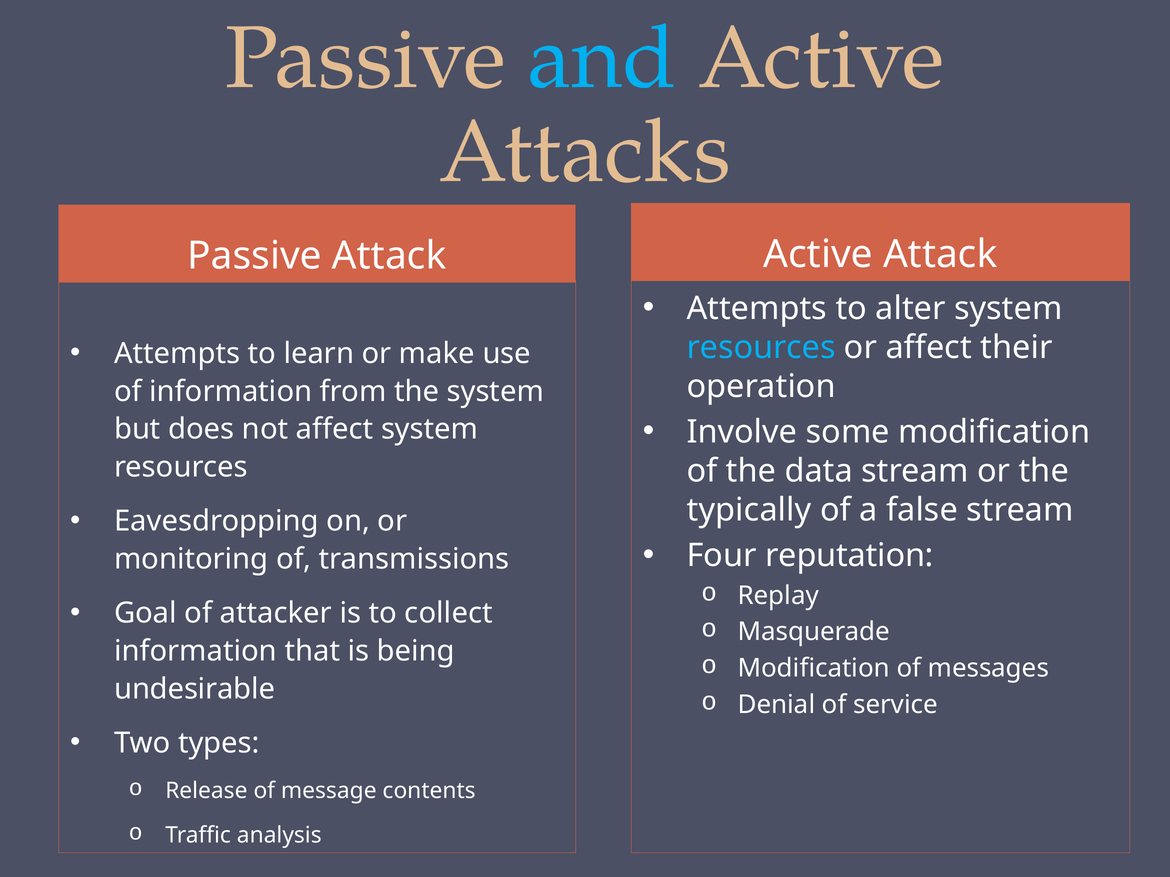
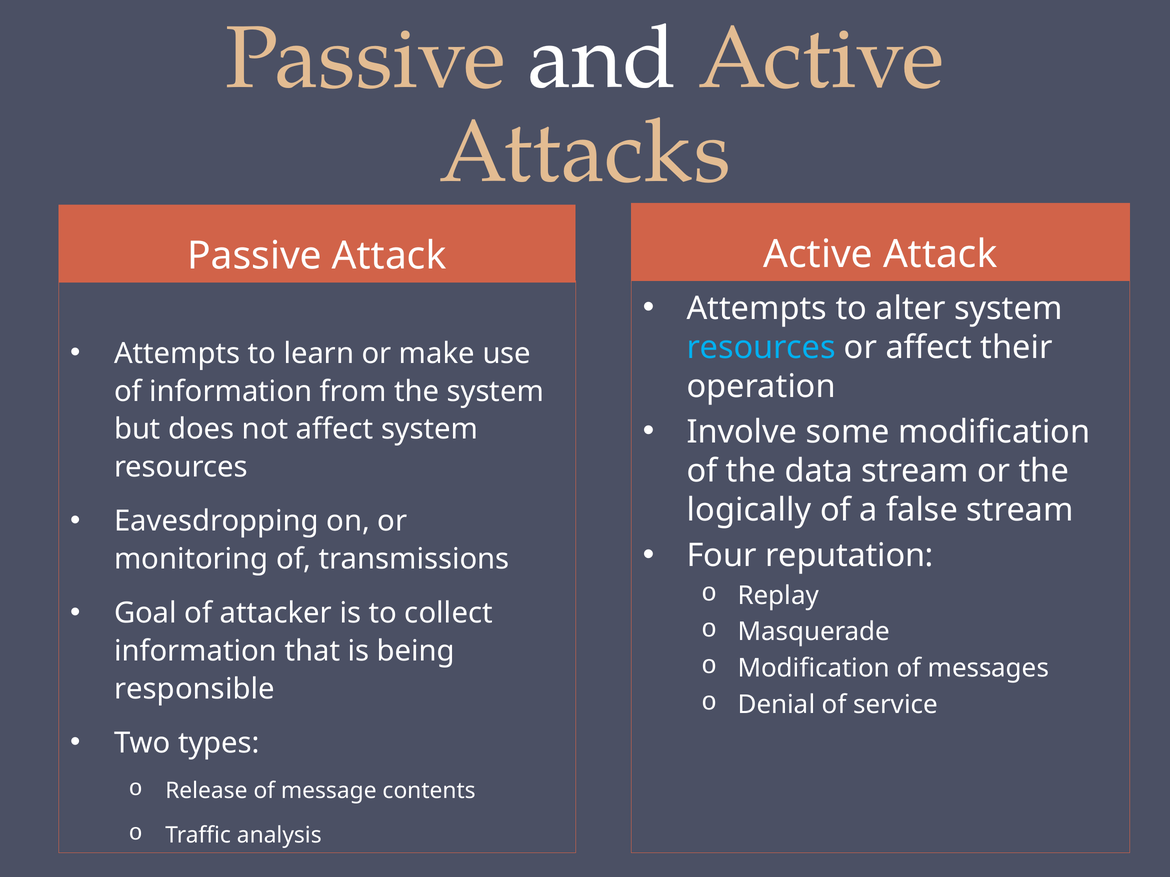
and colour: light blue -> white
typically: typically -> logically
undesirable: undesirable -> responsible
